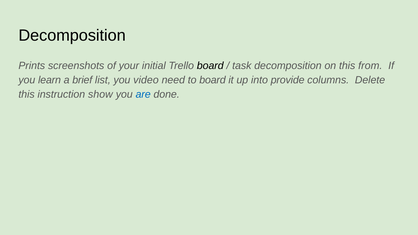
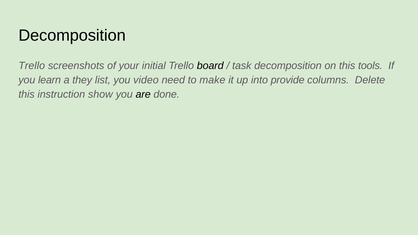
Prints at (32, 66): Prints -> Trello
from: from -> tools
brief: brief -> they
to board: board -> make
are colour: blue -> black
